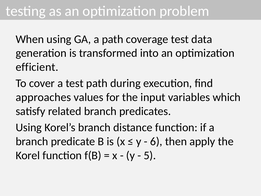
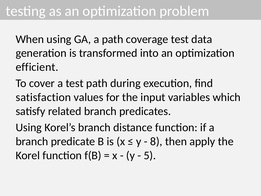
approaches: approaches -> satisfaction
6: 6 -> 8
